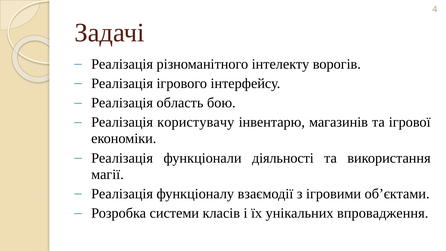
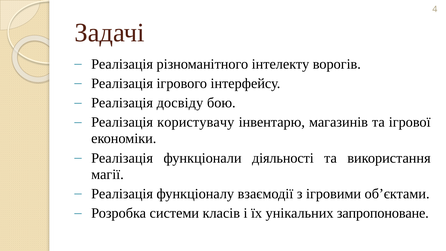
область: область -> досвіду
впровадження: впровадження -> запропоноване
